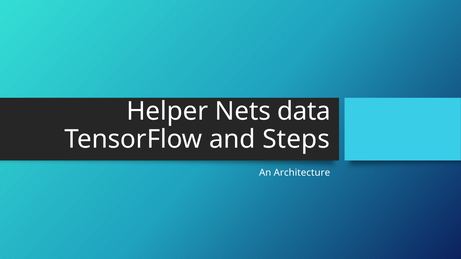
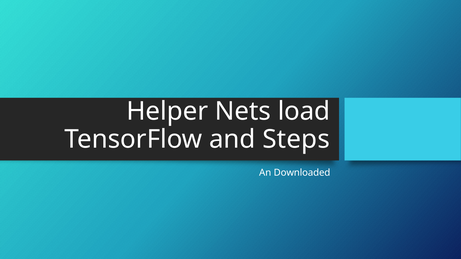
data: data -> load
Architecture: Architecture -> Downloaded
